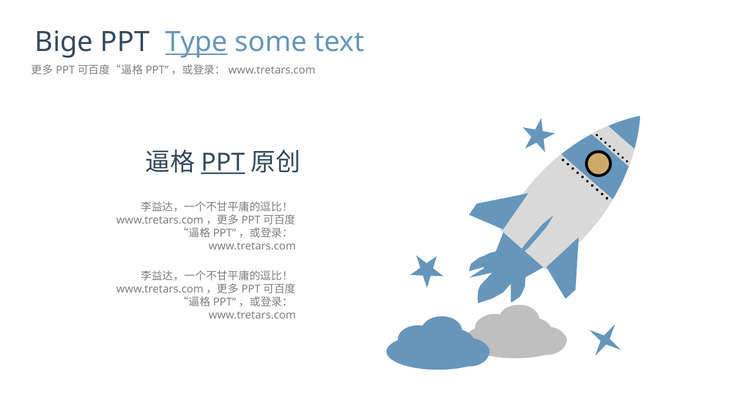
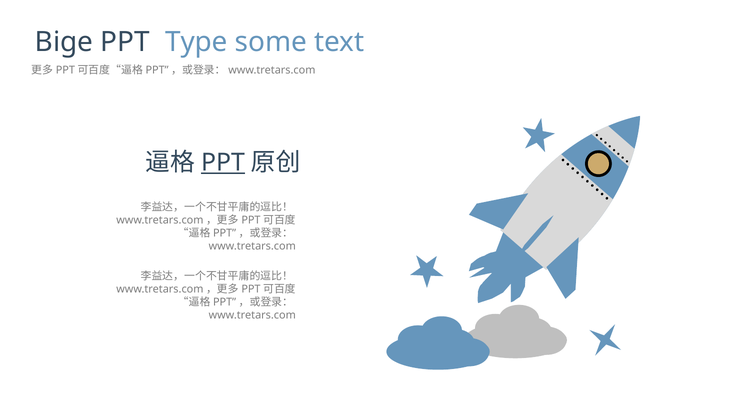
Type underline: present -> none
